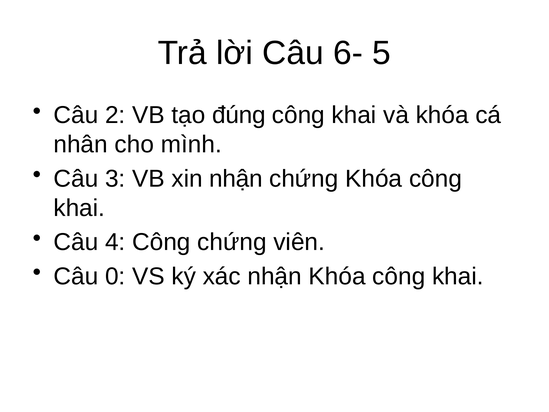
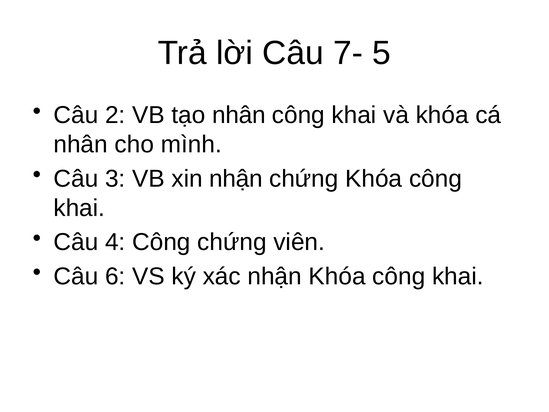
6-: 6- -> 7-
tạo đúng: đúng -> nhân
0: 0 -> 6
